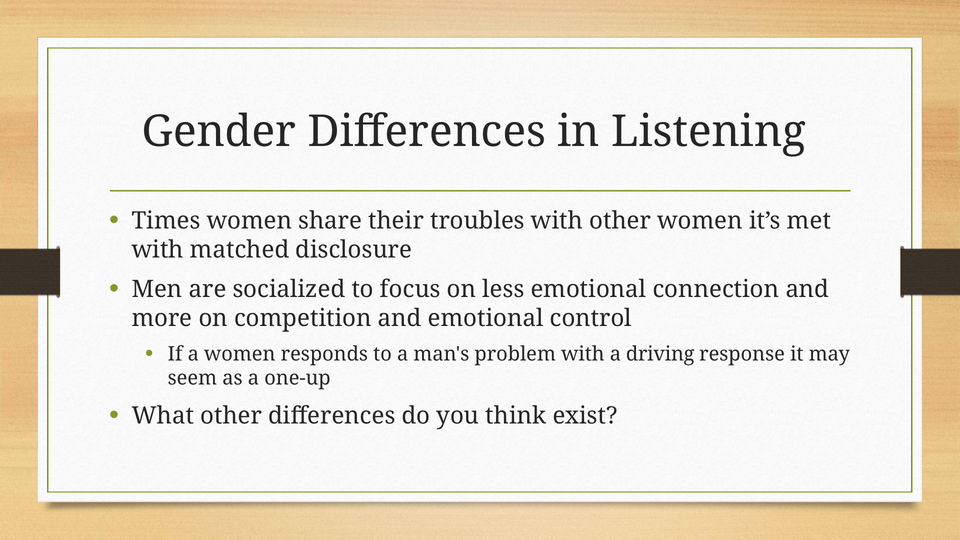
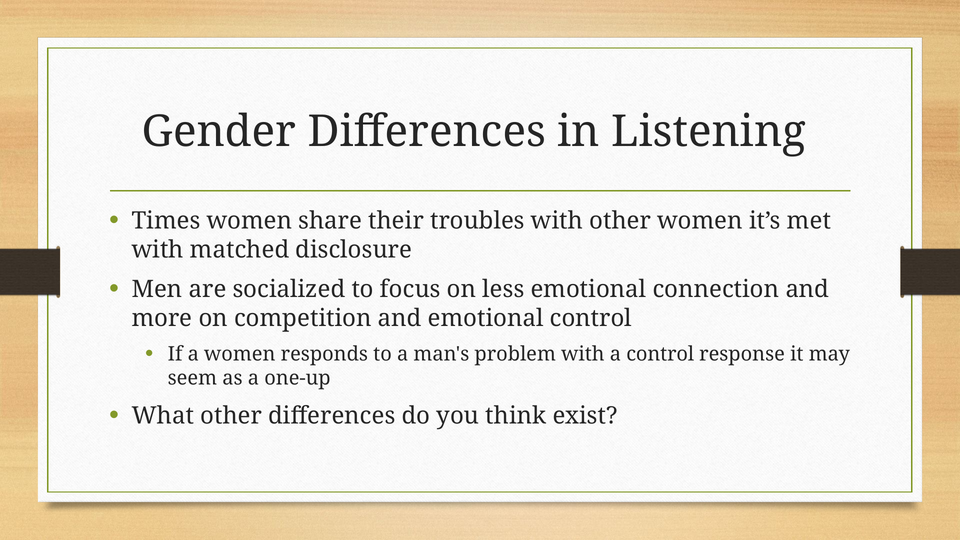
a driving: driving -> control
